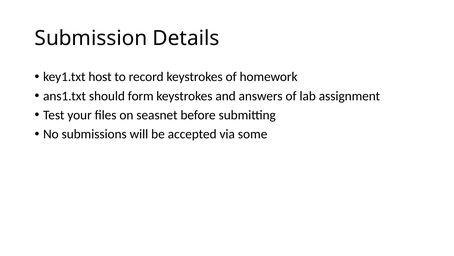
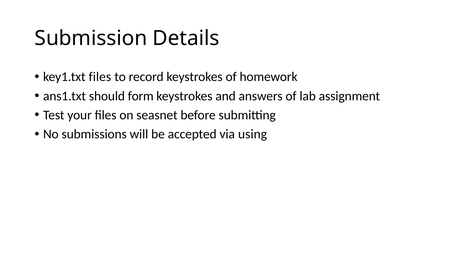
key1.txt host: host -> files
some: some -> using
